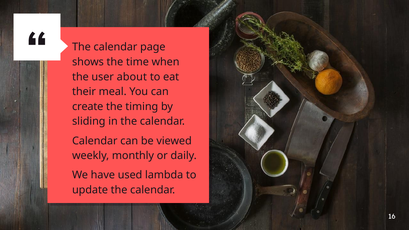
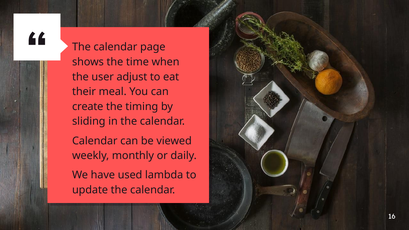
about: about -> adjust
